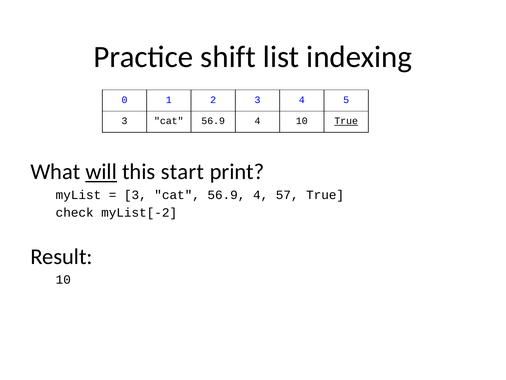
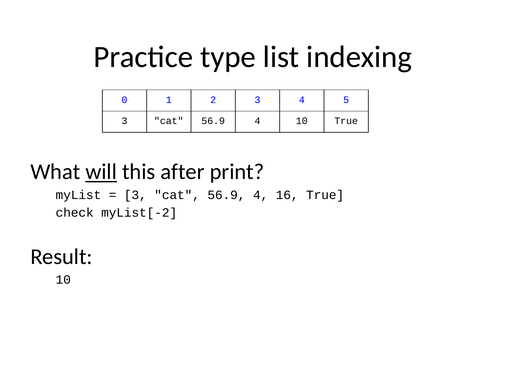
shift: shift -> type
True at (346, 121) underline: present -> none
start: start -> after
57: 57 -> 16
